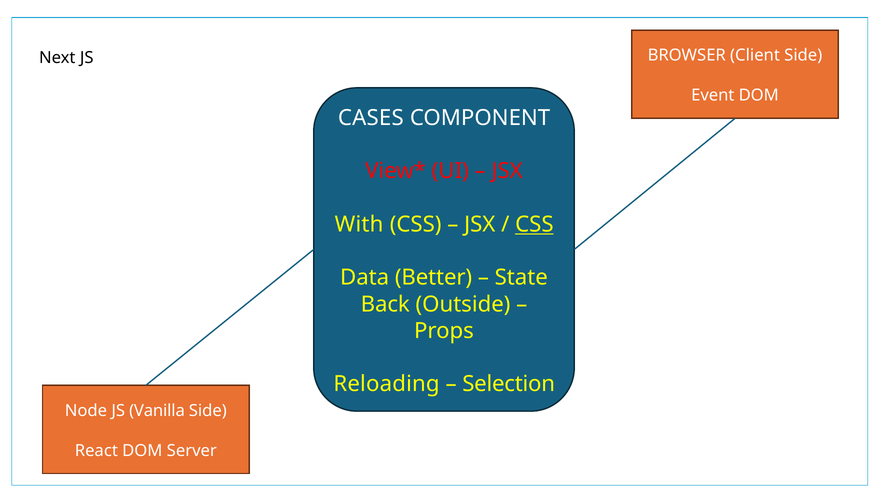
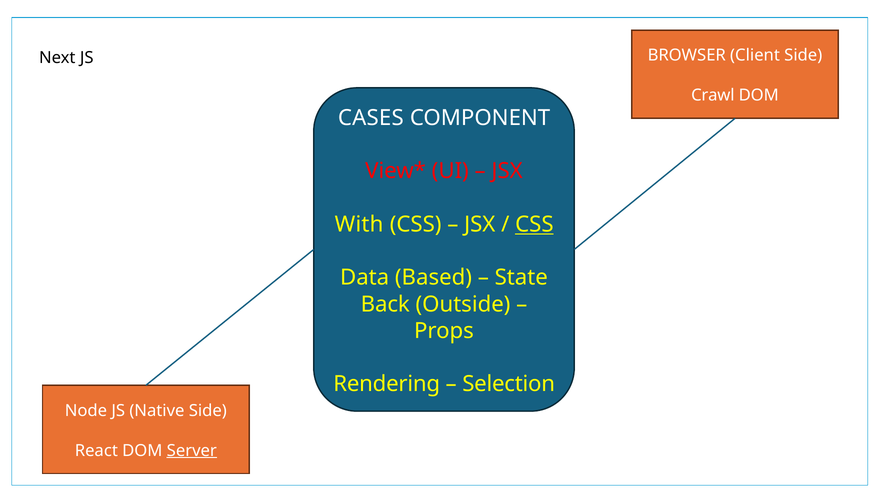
Event: Event -> Crawl
Better: Better -> Based
Reloading: Reloading -> Rendering
Vanilla: Vanilla -> Native
Server underline: none -> present
